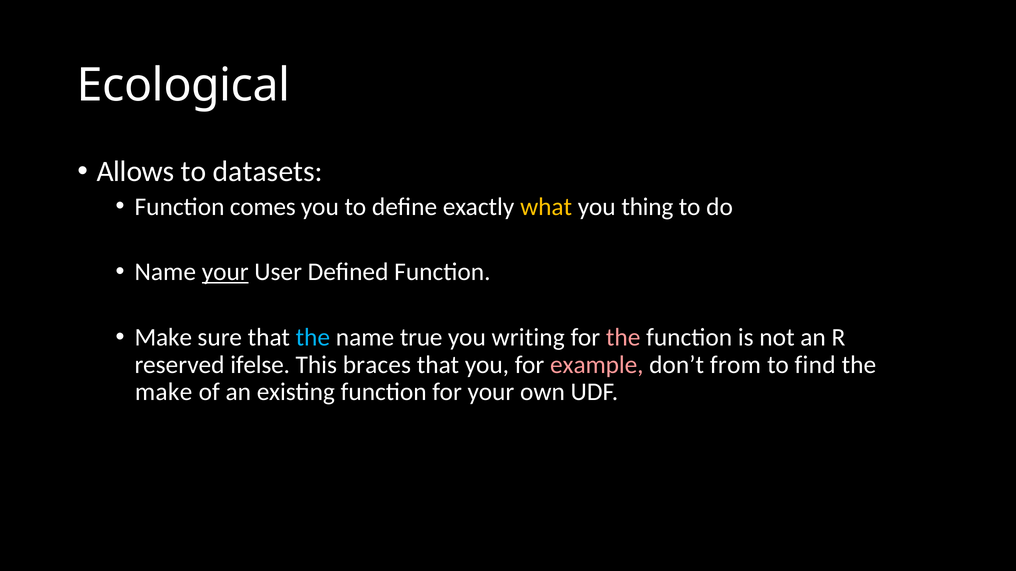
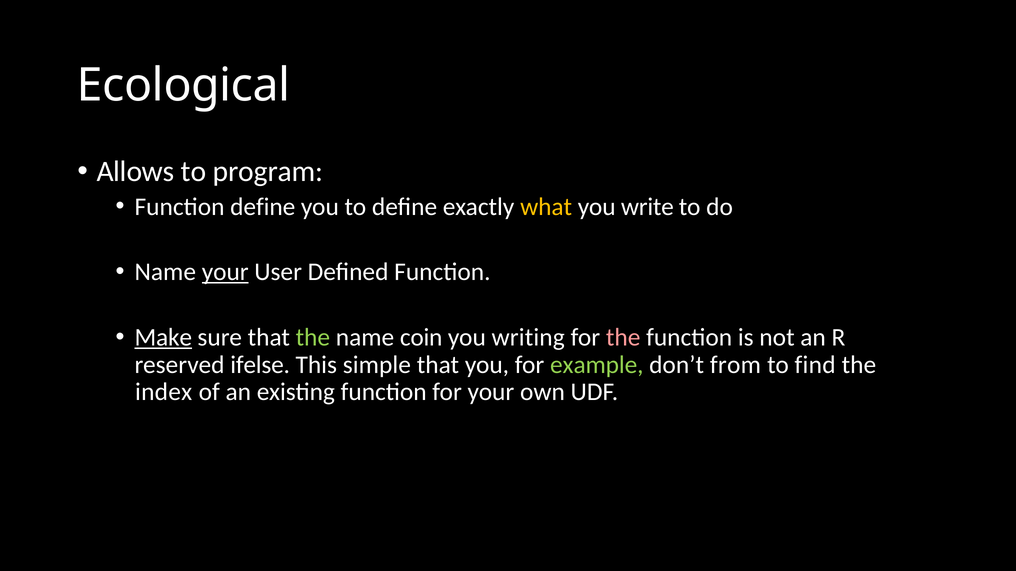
datasets: datasets -> program
Function comes: comes -> define
thing: thing -> write
Make at (163, 338) underline: none -> present
the at (313, 338) colour: light blue -> light green
true: true -> coin
braces: braces -> simple
example colour: pink -> light green
make at (164, 392): make -> index
